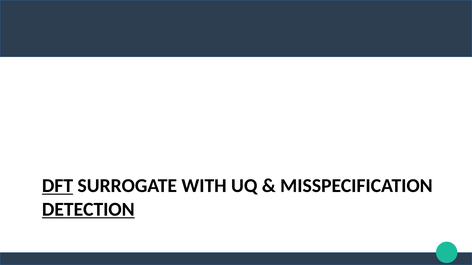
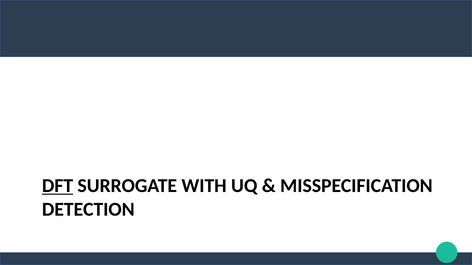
DETECTION underline: present -> none
